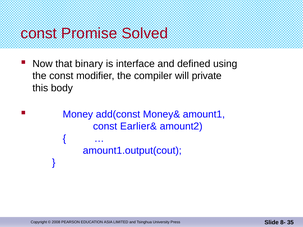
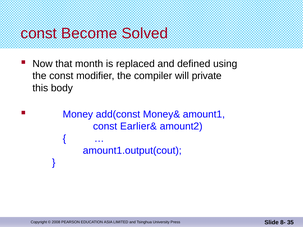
Promise: Promise -> Become
binary: binary -> month
interface: interface -> replaced
